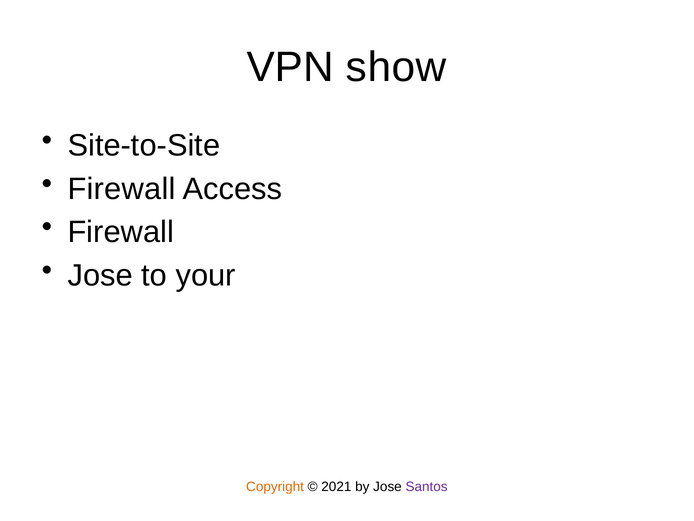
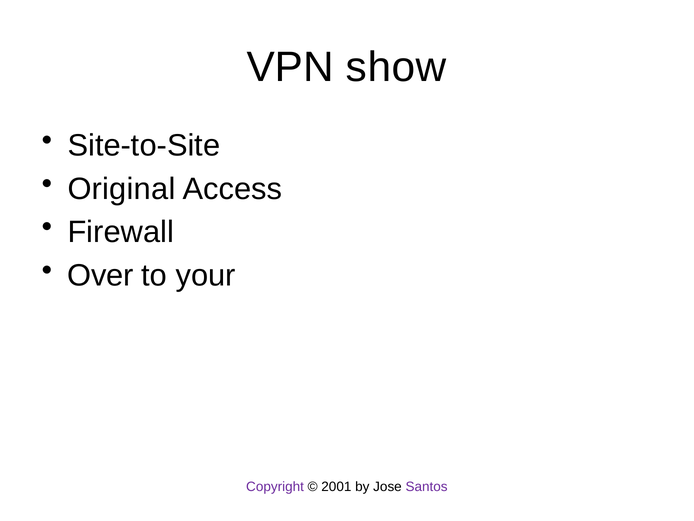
Firewall at (122, 189): Firewall -> Original
Jose at (100, 275): Jose -> Over
Copyright colour: orange -> purple
2021: 2021 -> 2001
